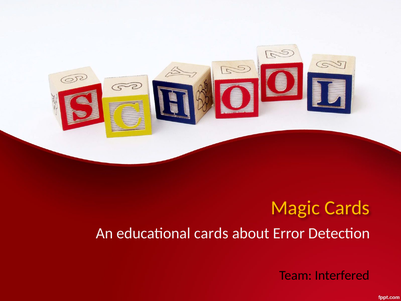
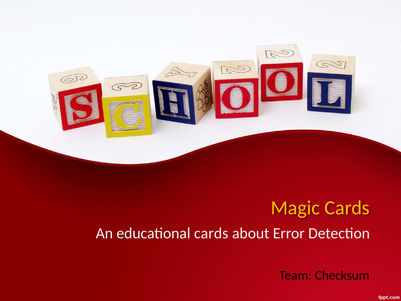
Interfered: Interfered -> Checksum
